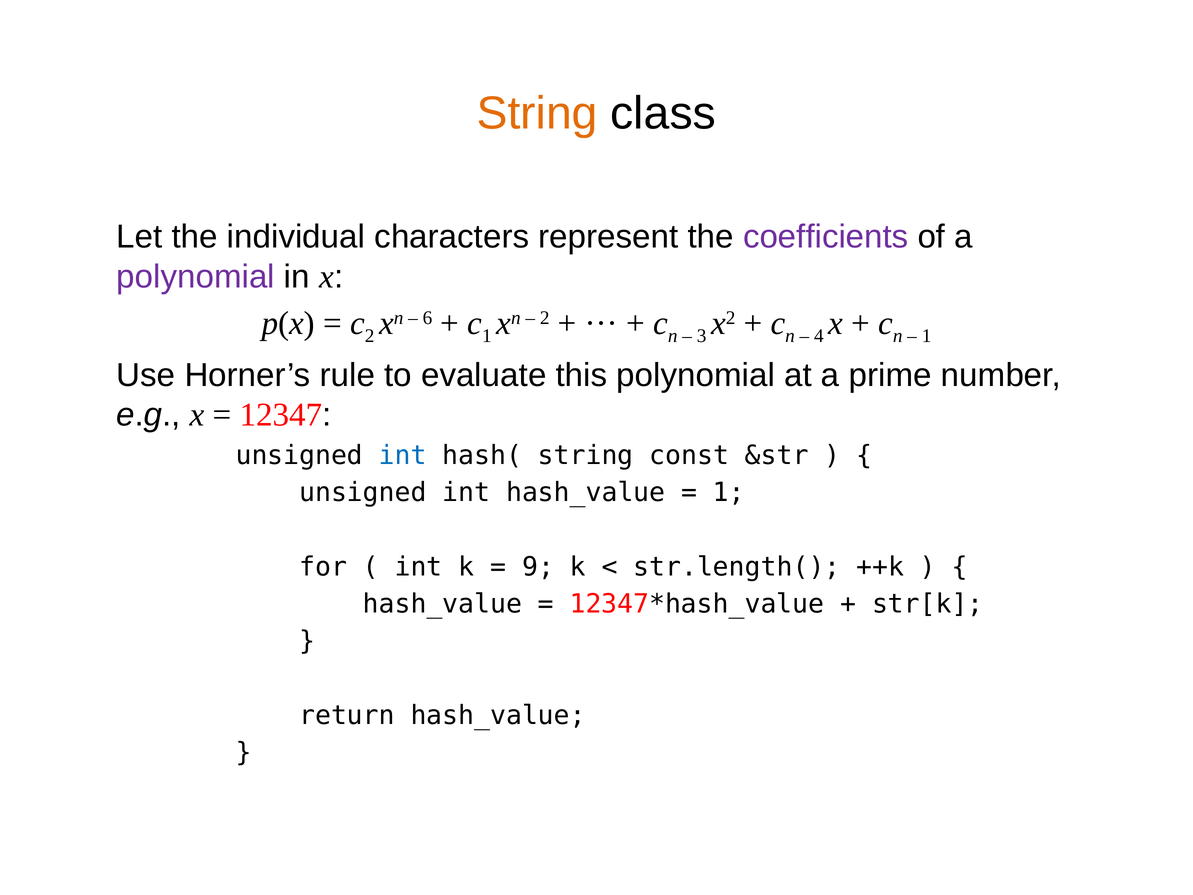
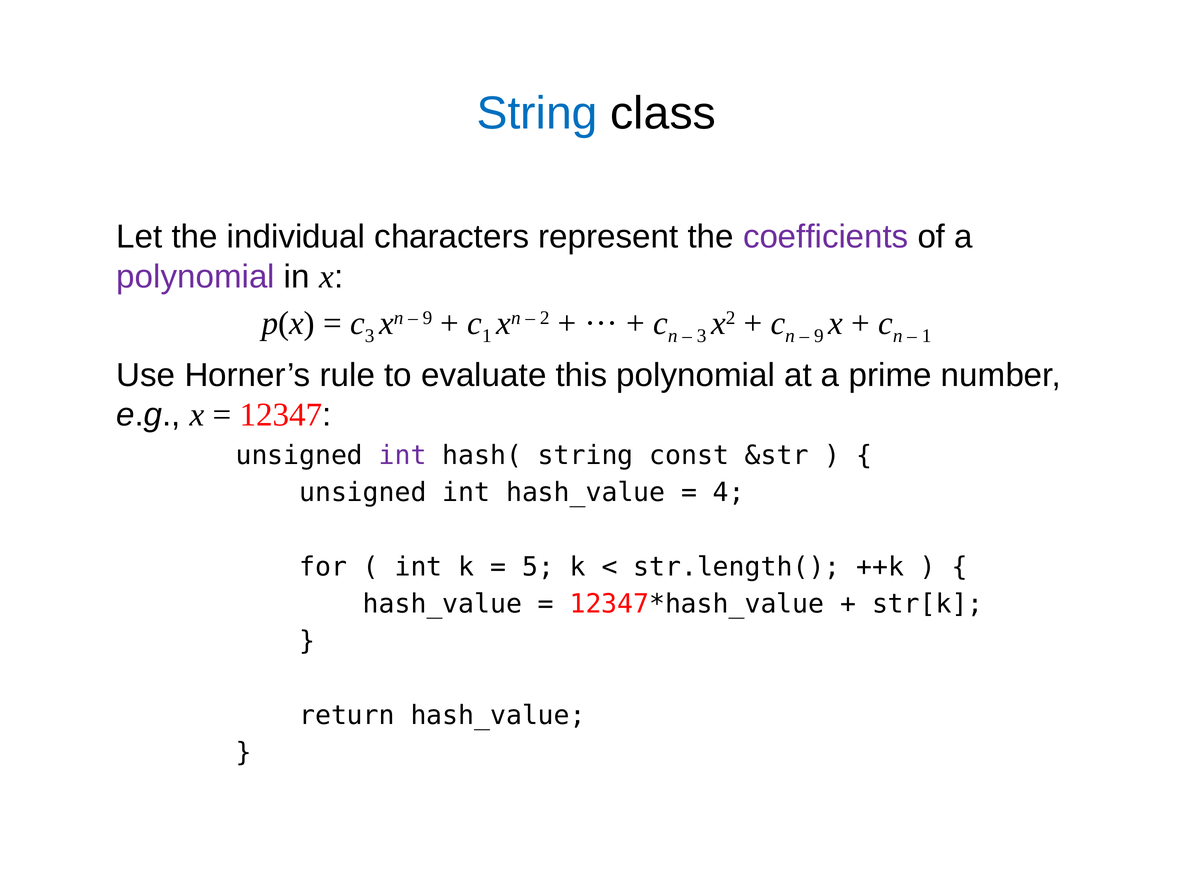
String at (537, 114) colour: orange -> blue
2 at (370, 336): 2 -> 3
6 at (428, 318): 6 -> 9
4 at (819, 336): 4 -> 9
int at (403, 455) colour: blue -> purple
1 at (729, 493): 1 -> 4
9: 9 -> 5
